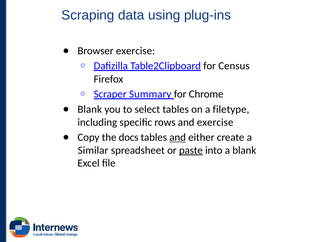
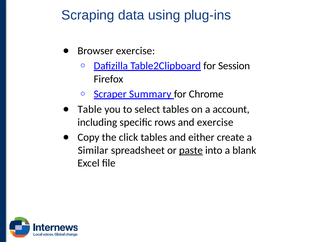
Census: Census -> Session
Blank at (90, 109): Blank -> Table
filetype: filetype -> account
docs: docs -> click
and at (178, 137) underline: present -> none
